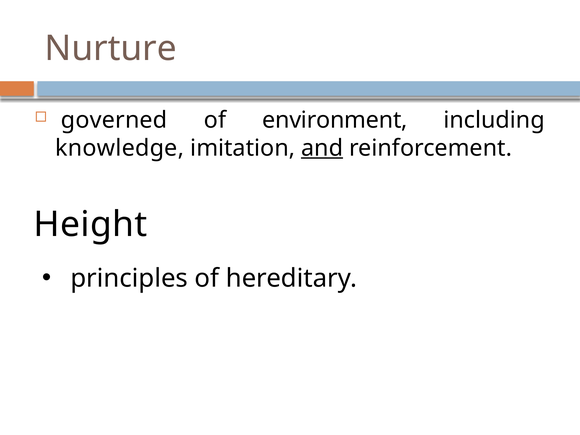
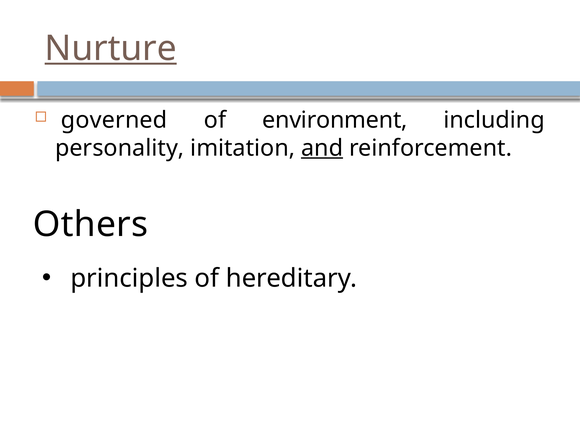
Nurture underline: none -> present
knowledge: knowledge -> personality
Height: Height -> Others
